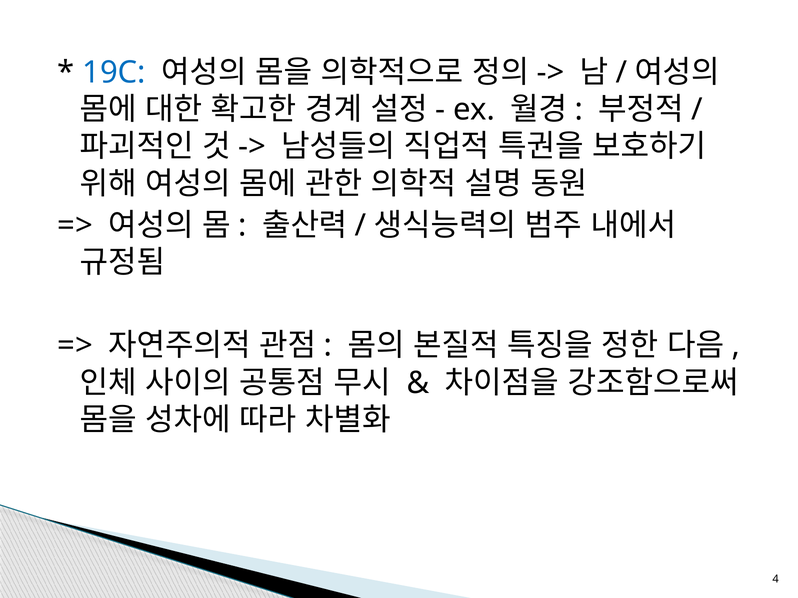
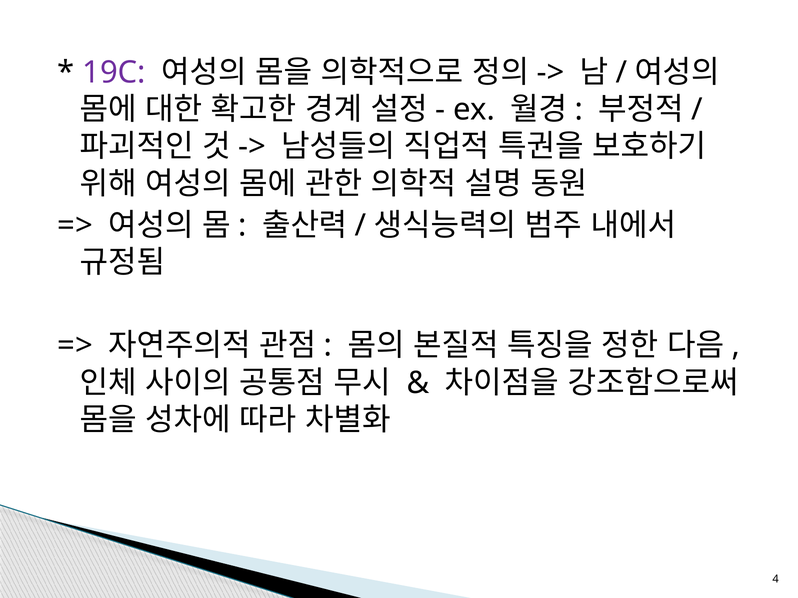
19C colour: blue -> purple
